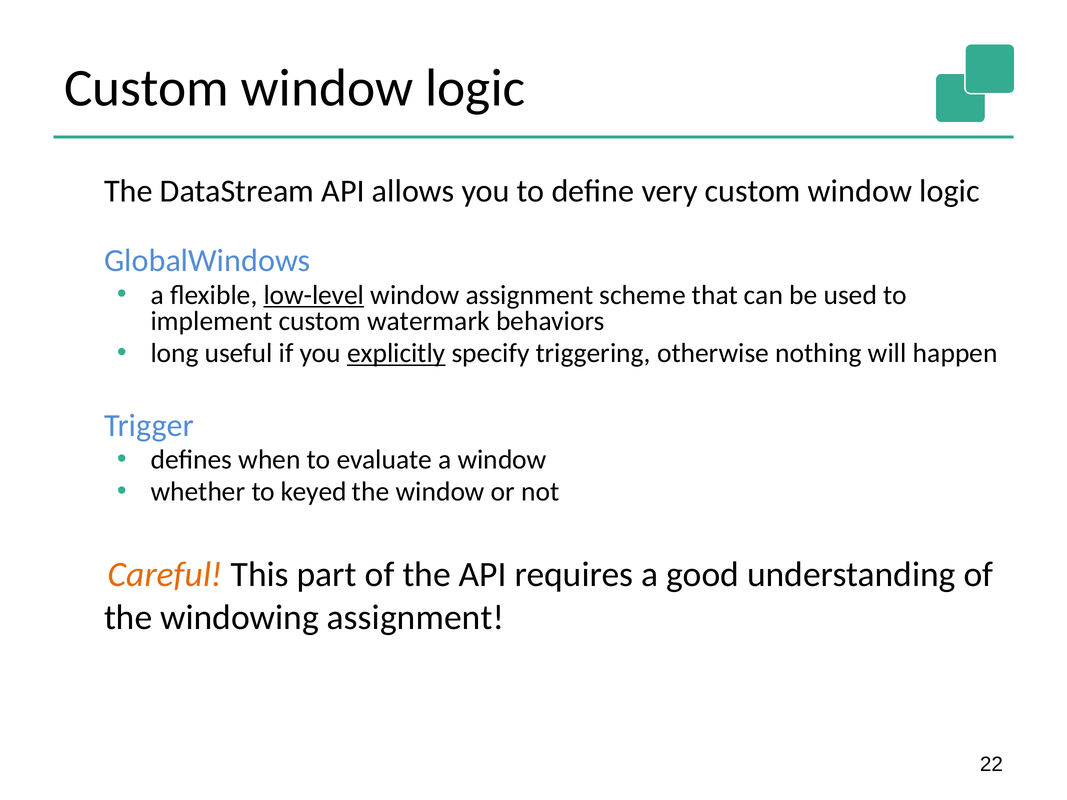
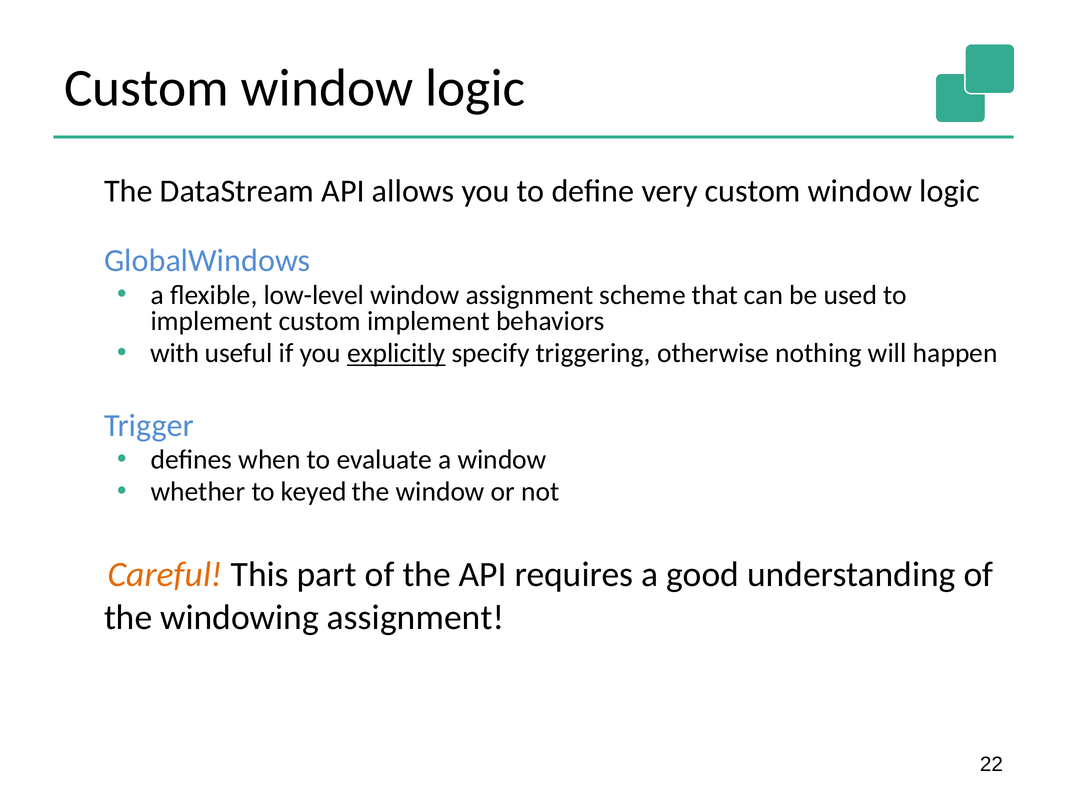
low-level underline: present -> none
custom watermark: watermark -> implement
long: long -> with
